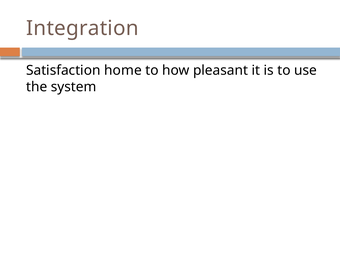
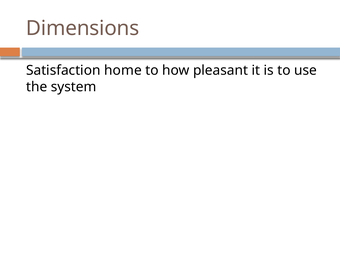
Integration: Integration -> Dimensions
